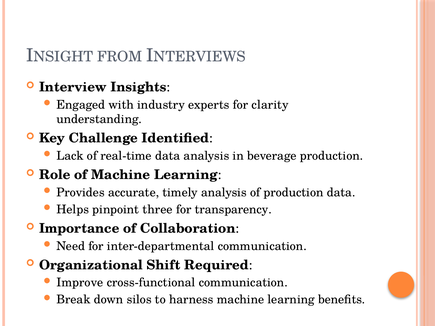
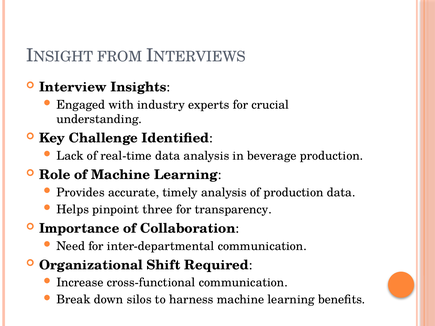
clarity: clarity -> crucial
Improve: Improve -> Increase
